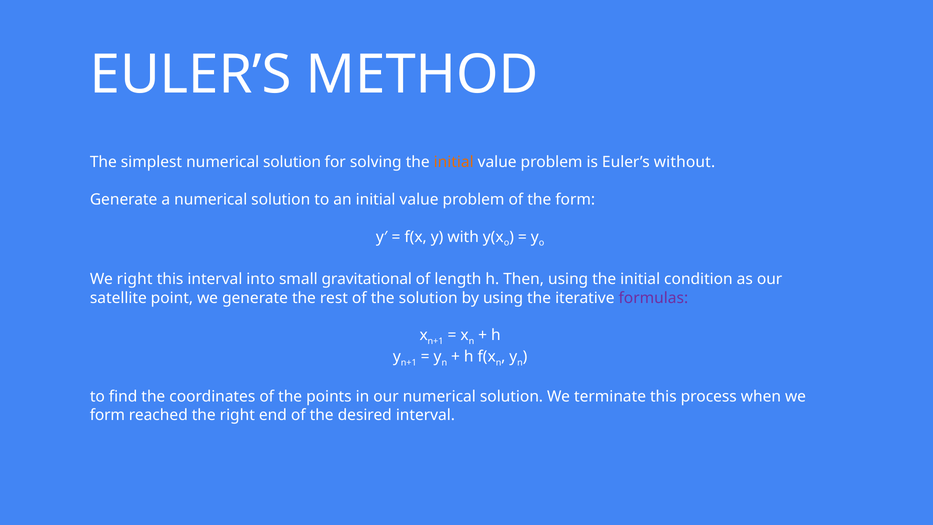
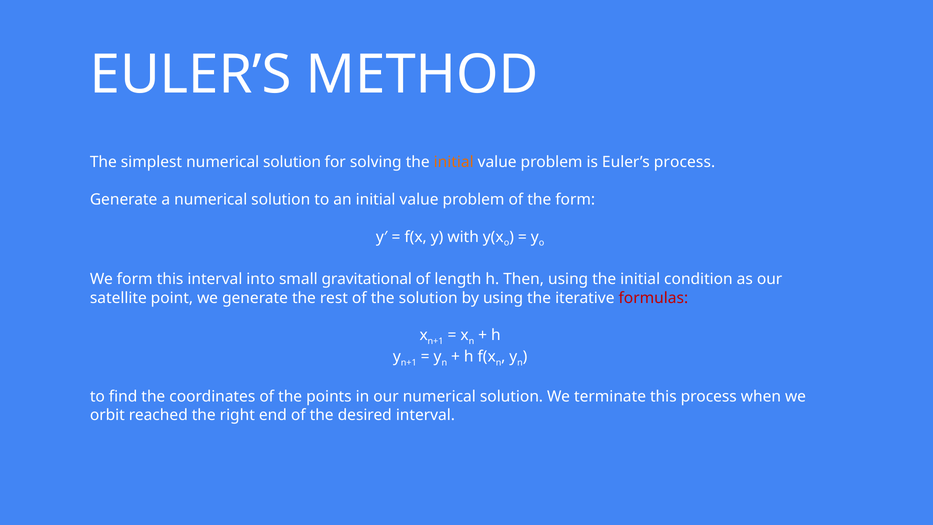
Euler’s without: without -> process
We right: right -> form
formulas colour: purple -> red
form at (107, 415): form -> orbit
